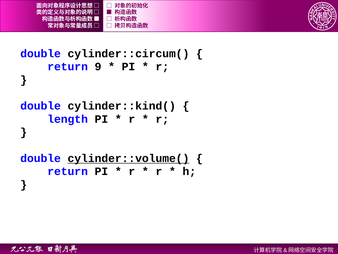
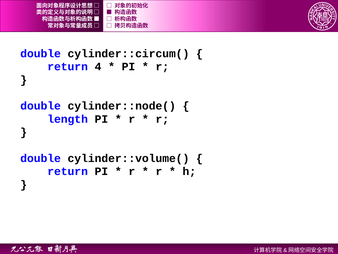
9: 9 -> 4
cylinder::kind(: cylinder::kind( -> cylinder::node(
cylinder::volume( underline: present -> none
